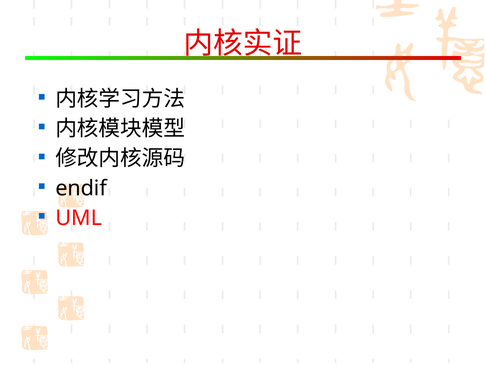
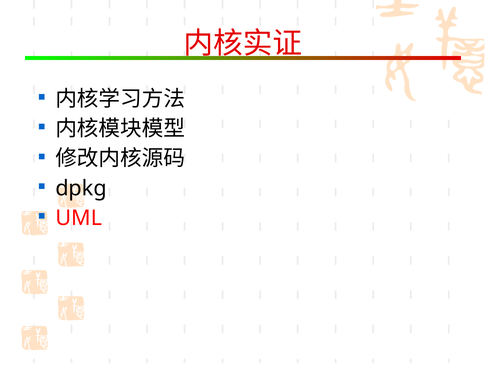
endif: endif -> dpkg
